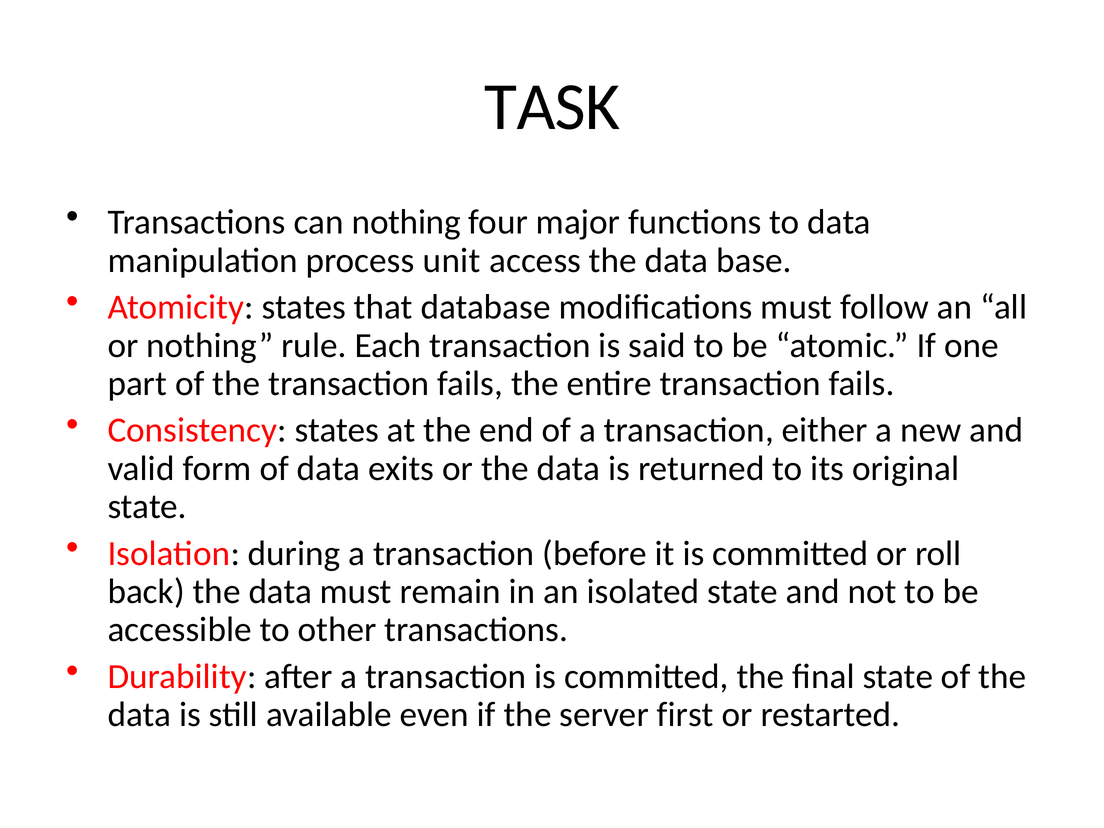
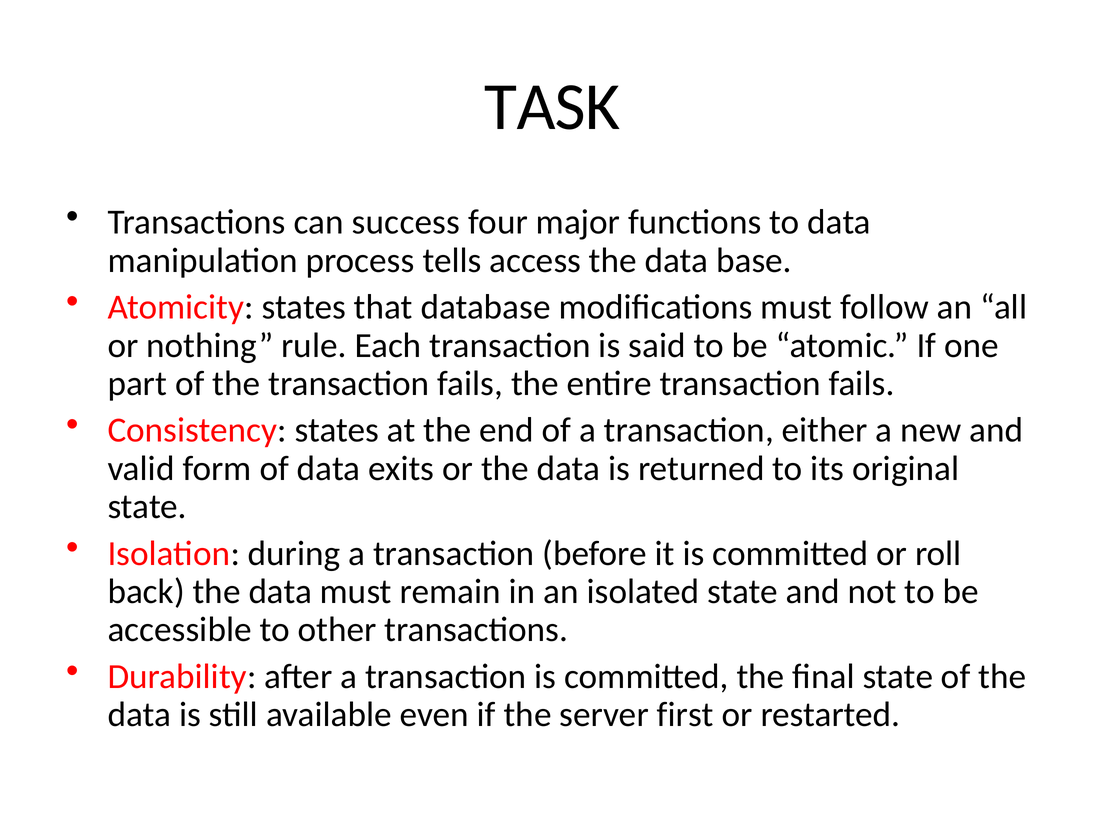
can nothing: nothing -> success
unit: unit -> tells
